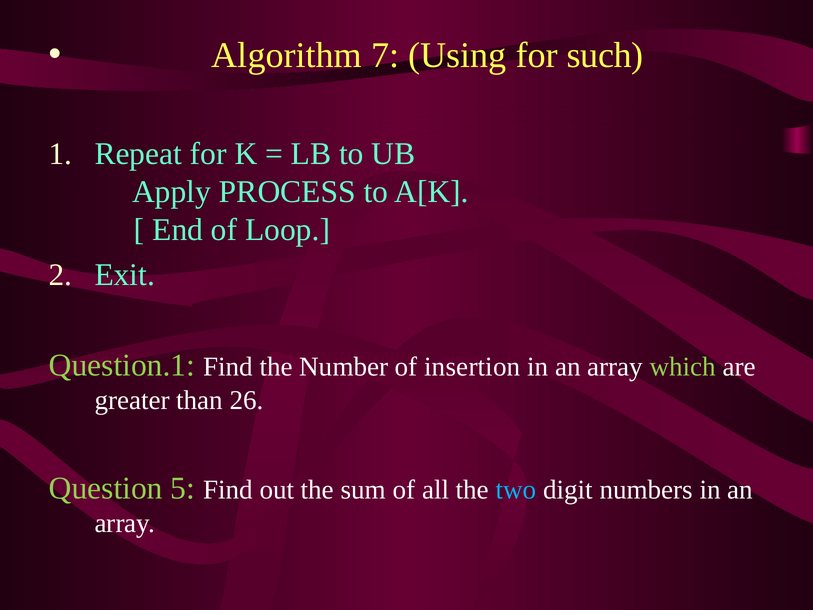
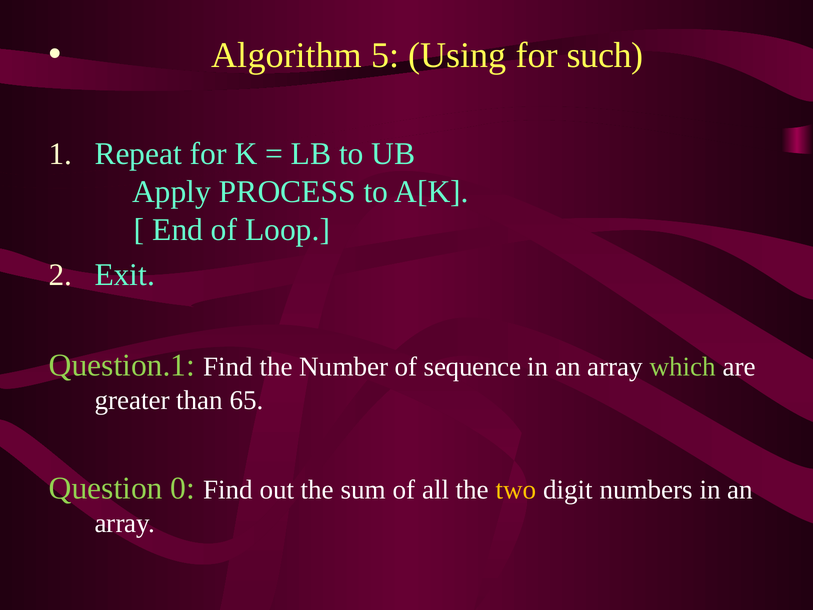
7: 7 -> 5
insertion: insertion -> sequence
26: 26 -> 65
5: 5 -> 0
two colour: light blue -> yellow
